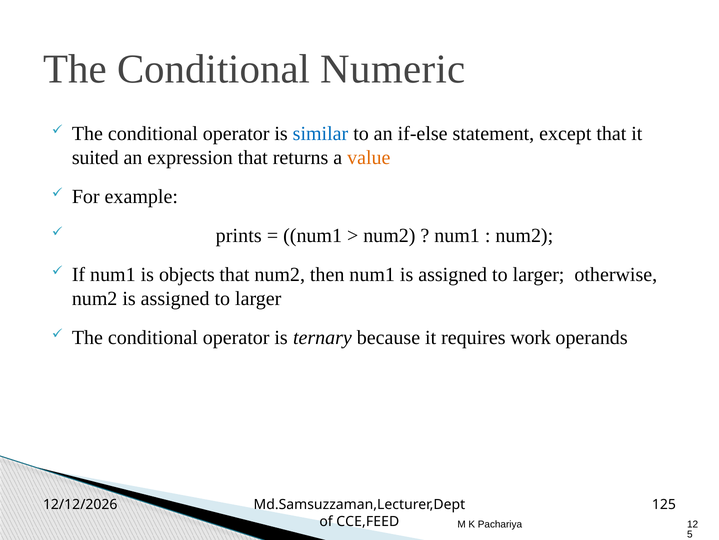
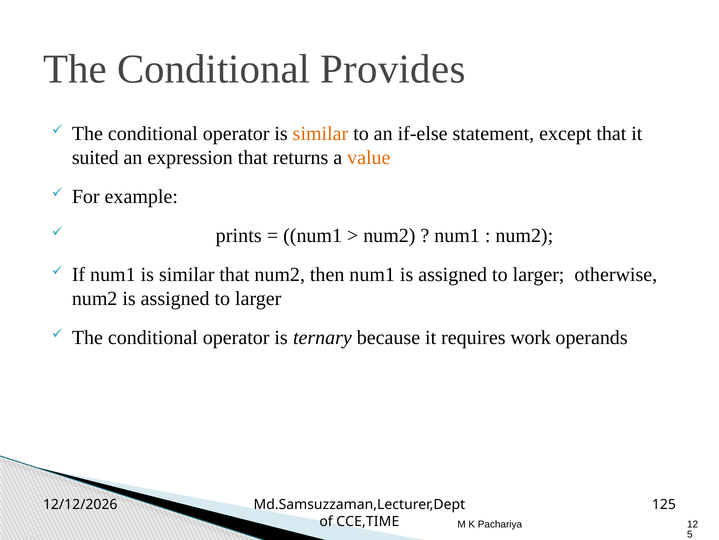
Numeric: Numeric -> Provides
similar at (320, 133) colour: blue -> orange
num1 is objects: objects -> similar
CCE,FEED: CCE,FEED -> CCE,TIME
